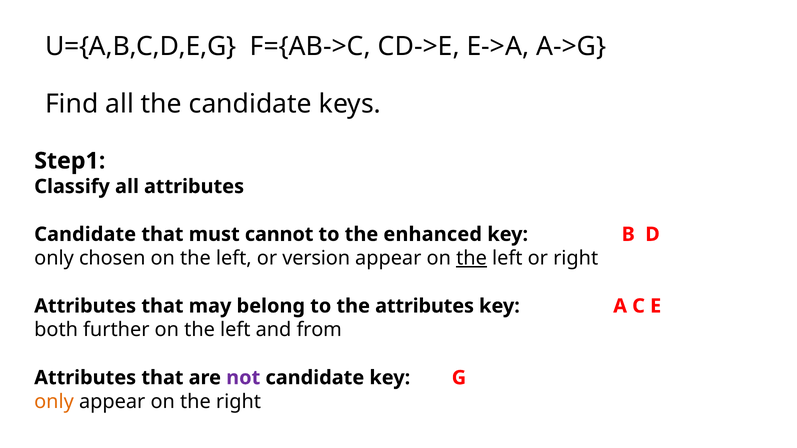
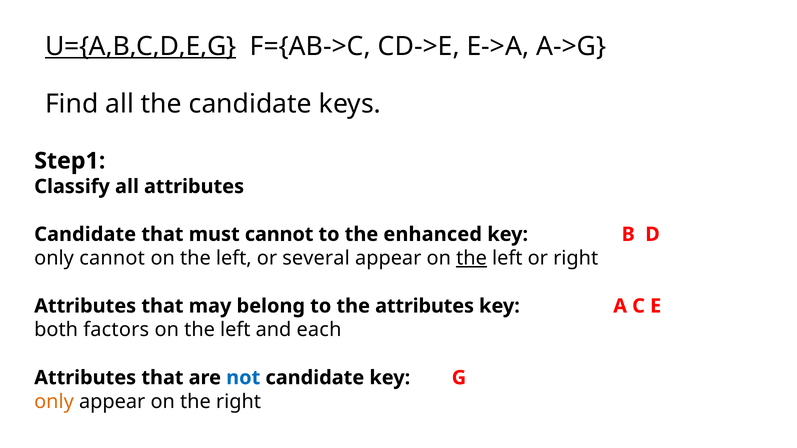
U={A,B,C,D,E,G underline: none -> present
only chosen: chosen -> cannot
version: version -> several
further: further -> factors
from: from -> each
not colour: purple -> blue
